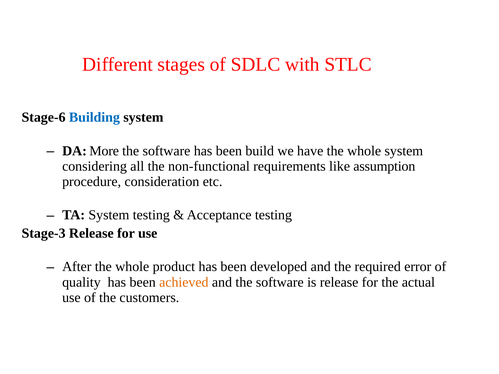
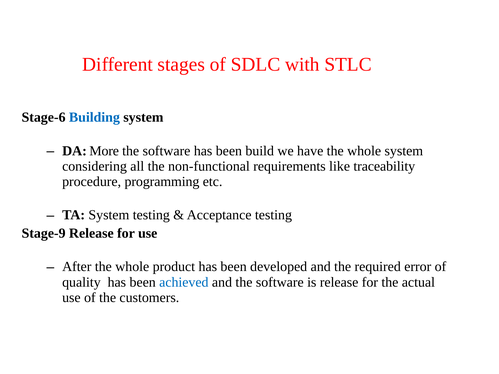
assumption: assumption -> traceability
consideration: consideration -> programming
Stage-3: Stage-3 -> Stage-9
achieved colour: orange -> blue
